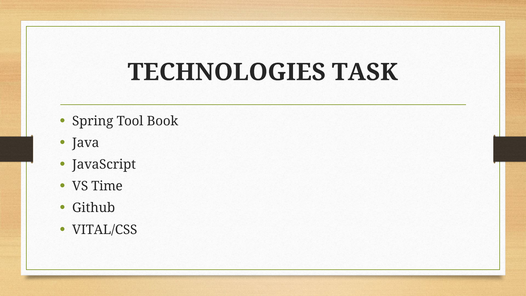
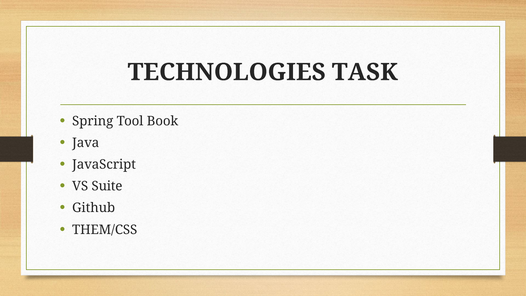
Time: Time -> Suite
VITAL/CSS: VITAL/CSS -> THEM/CSS
